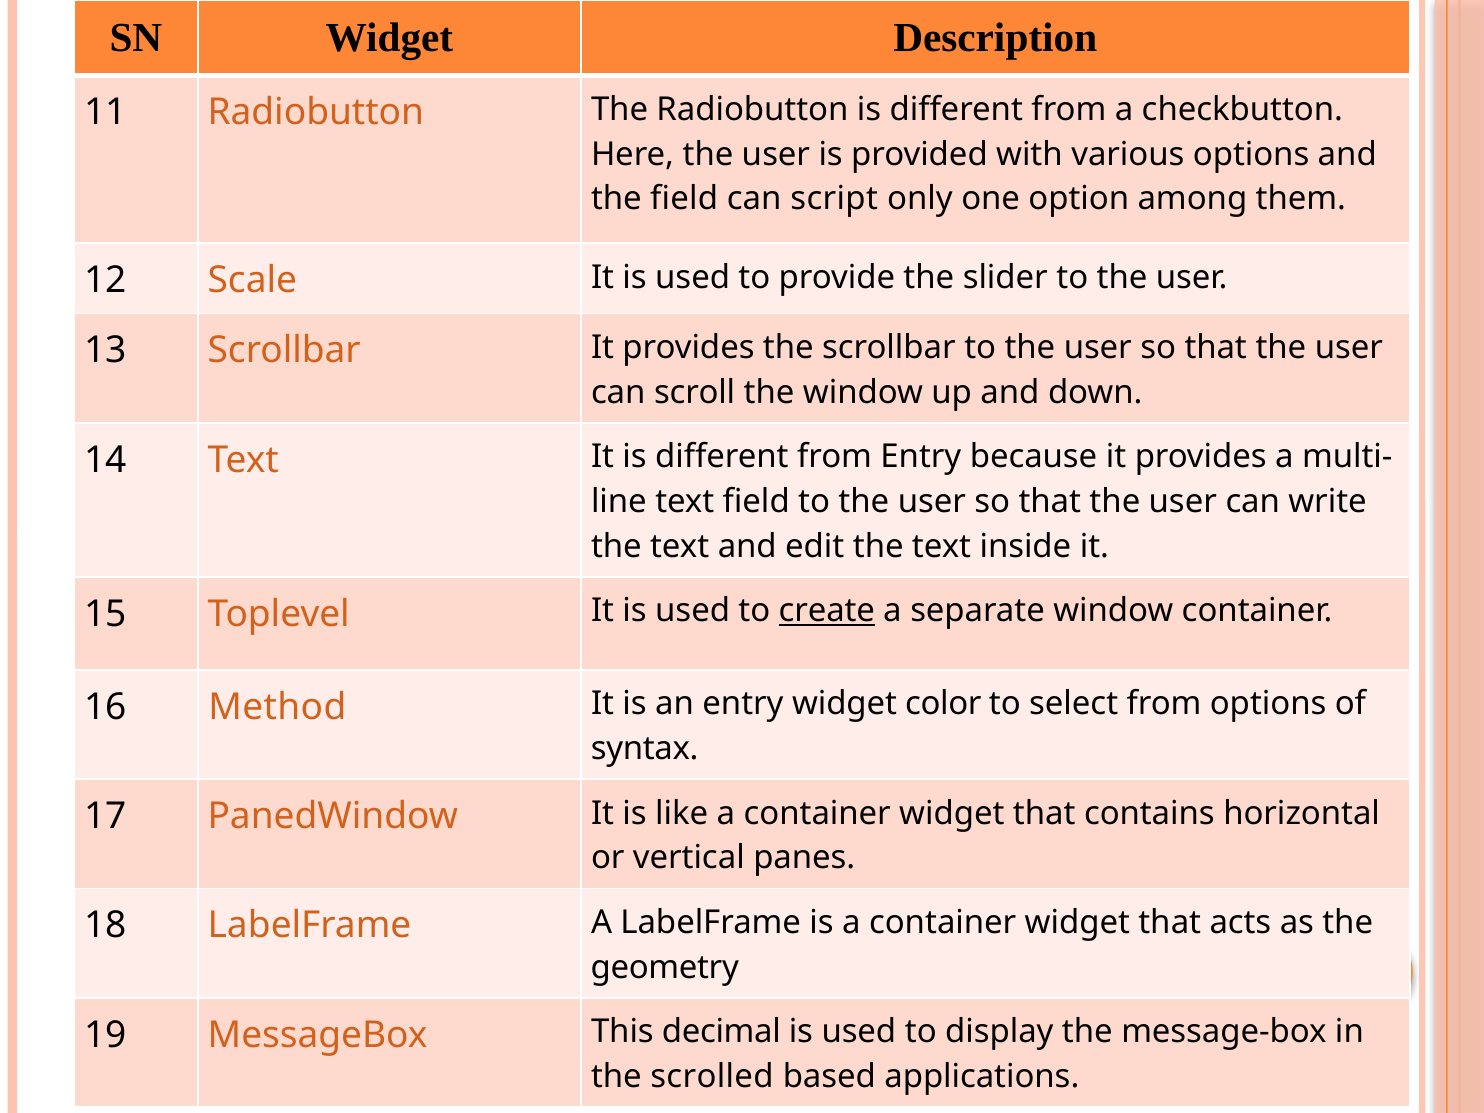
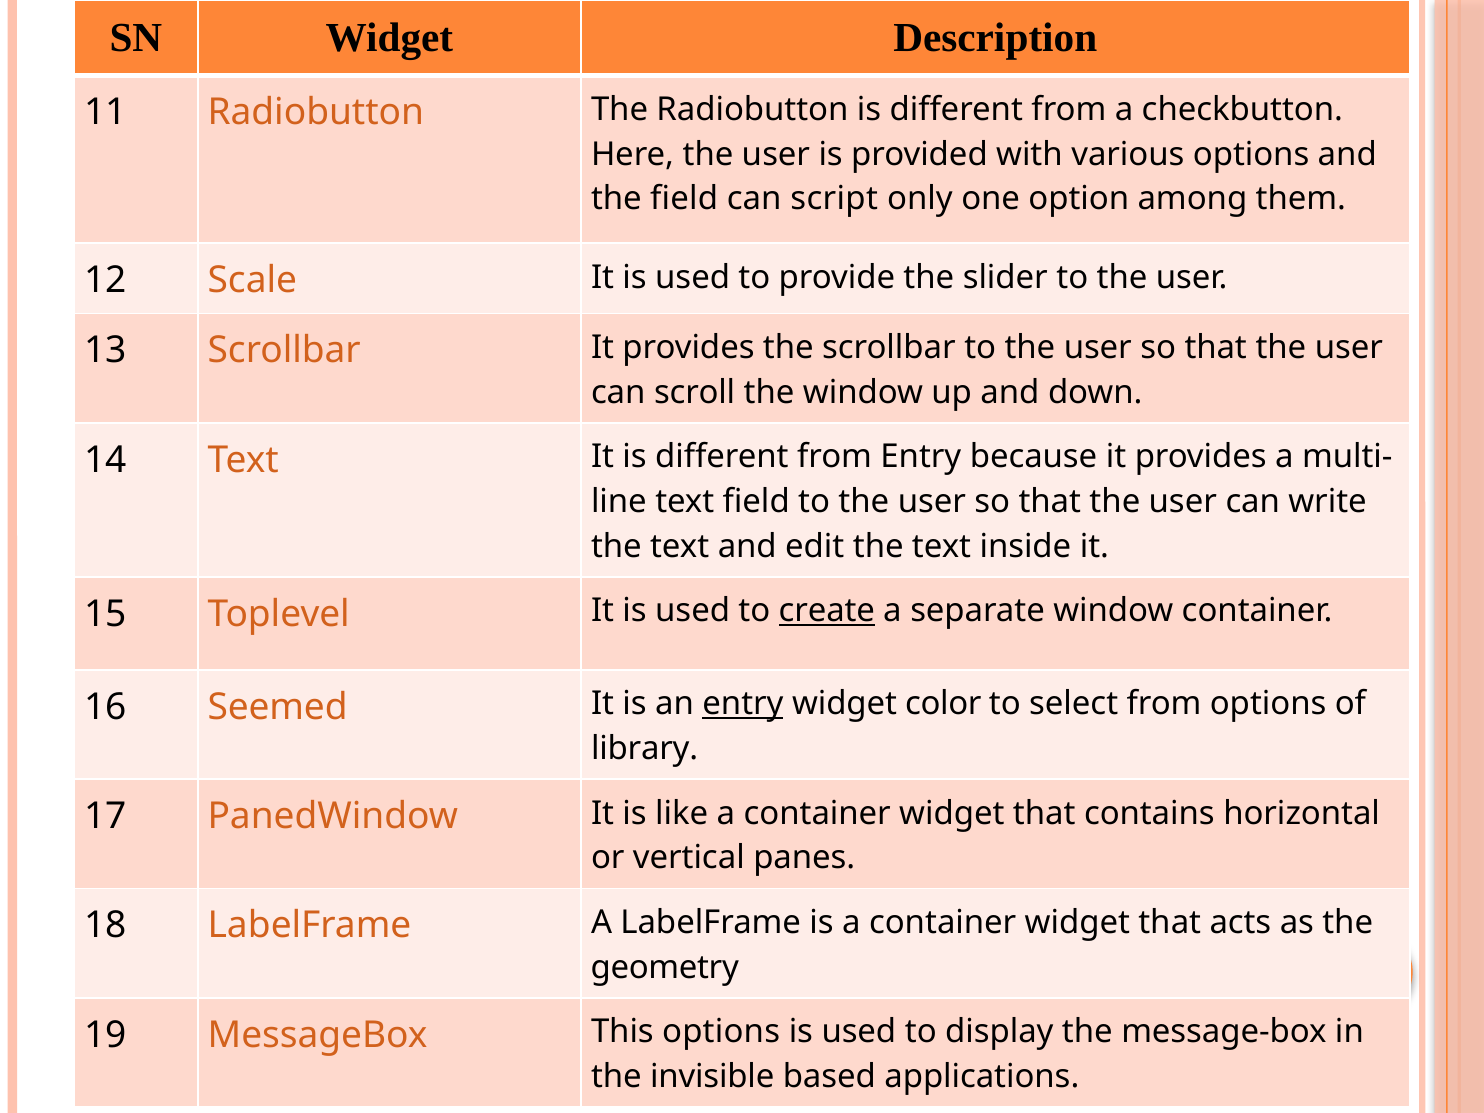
Method: Method -> Seemed
entry at (743, 704) underline: none -> present
syntax: syntax -> library
This decimal: decimal -> options
scrolled: scrolled -> invisible
